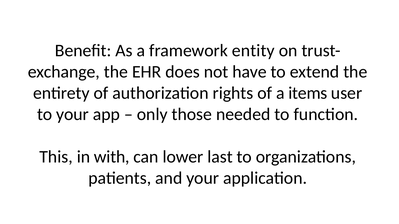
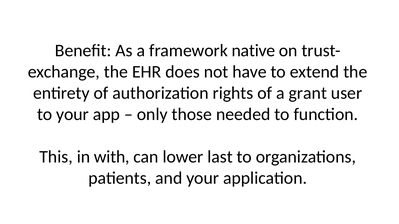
entity: entity -> native
items: items -> grant
